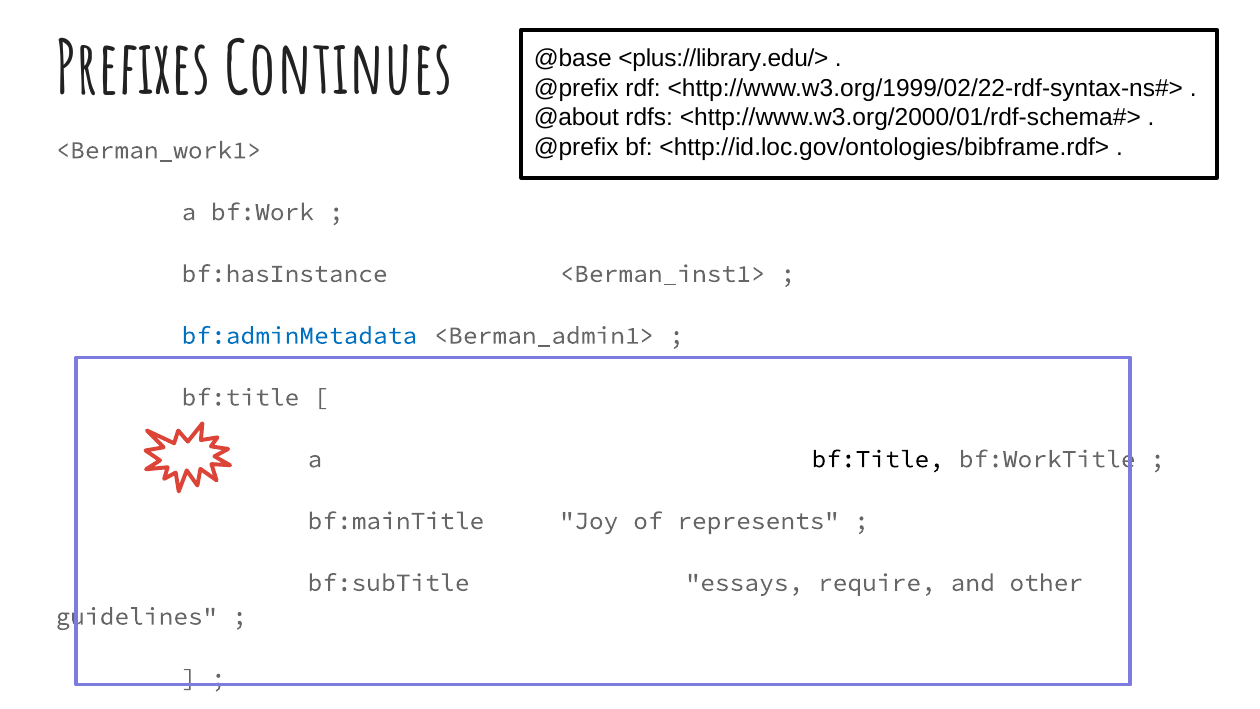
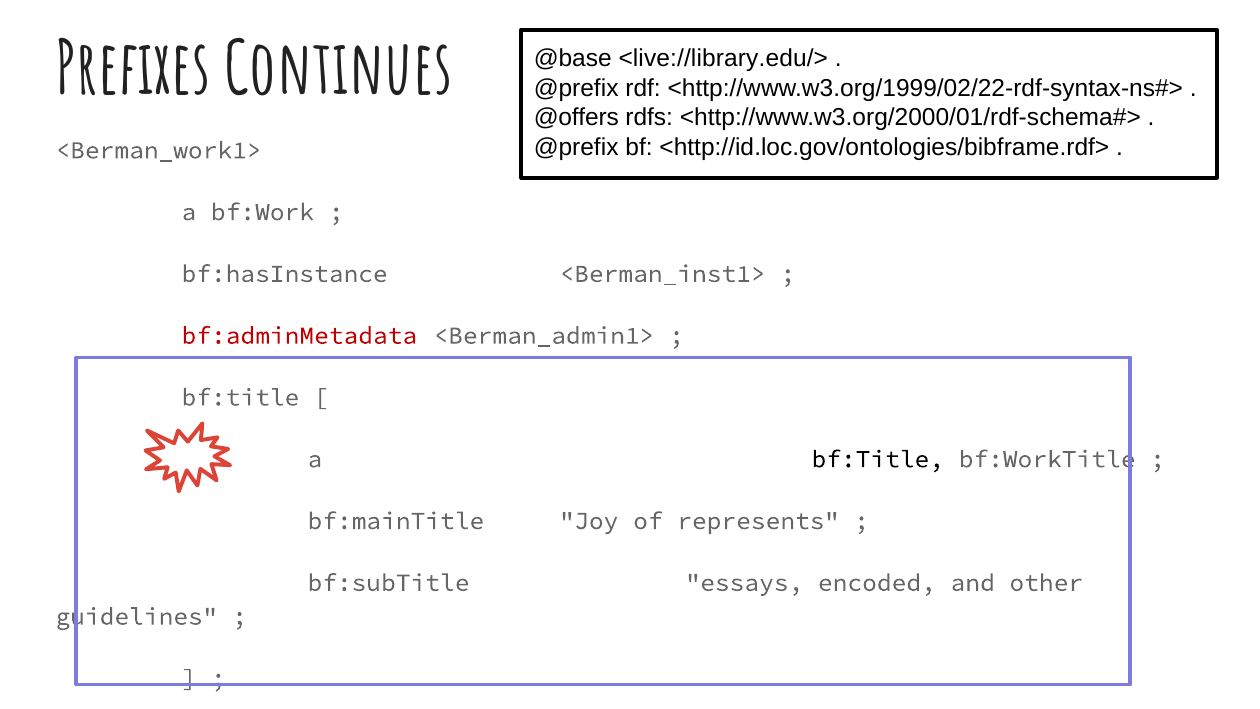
<plus://library.edu/>: <plus://library.edu/> -> <live://library.edu/>
@about: @about -> @offers
bf:adminMetadata colour: blue -> red
require: require -> encoded
